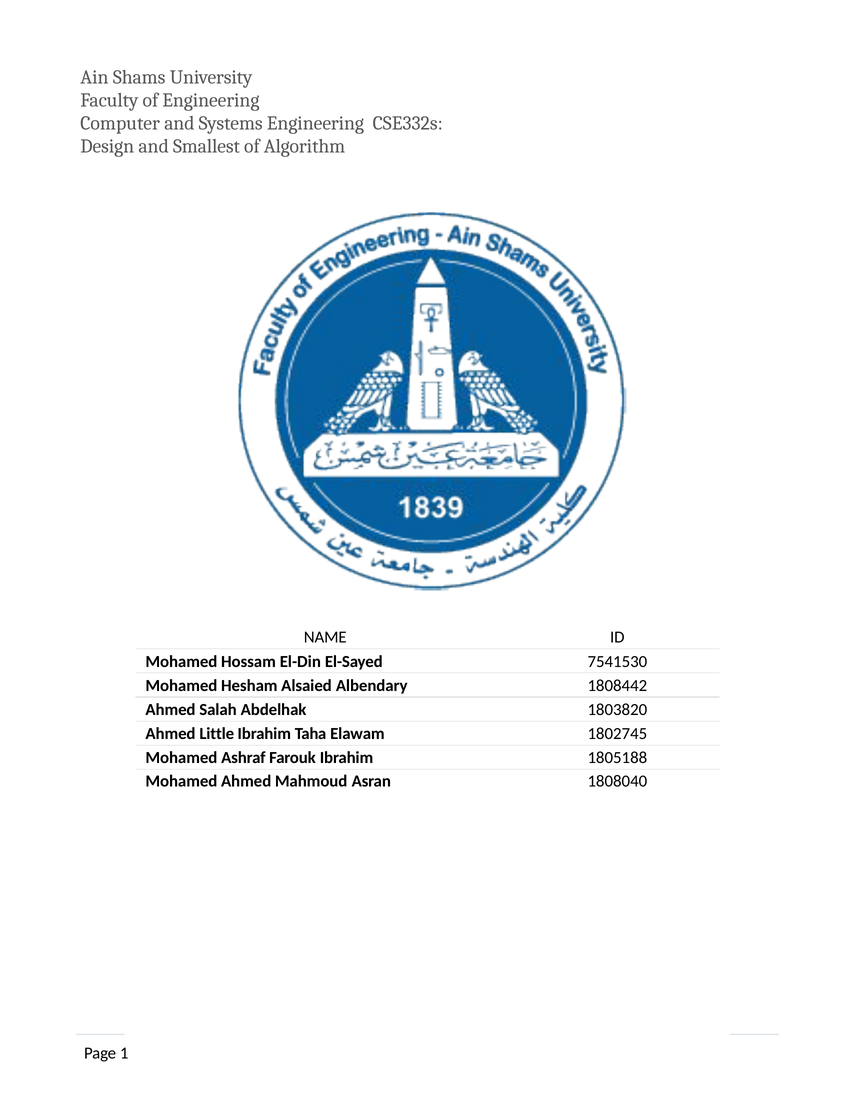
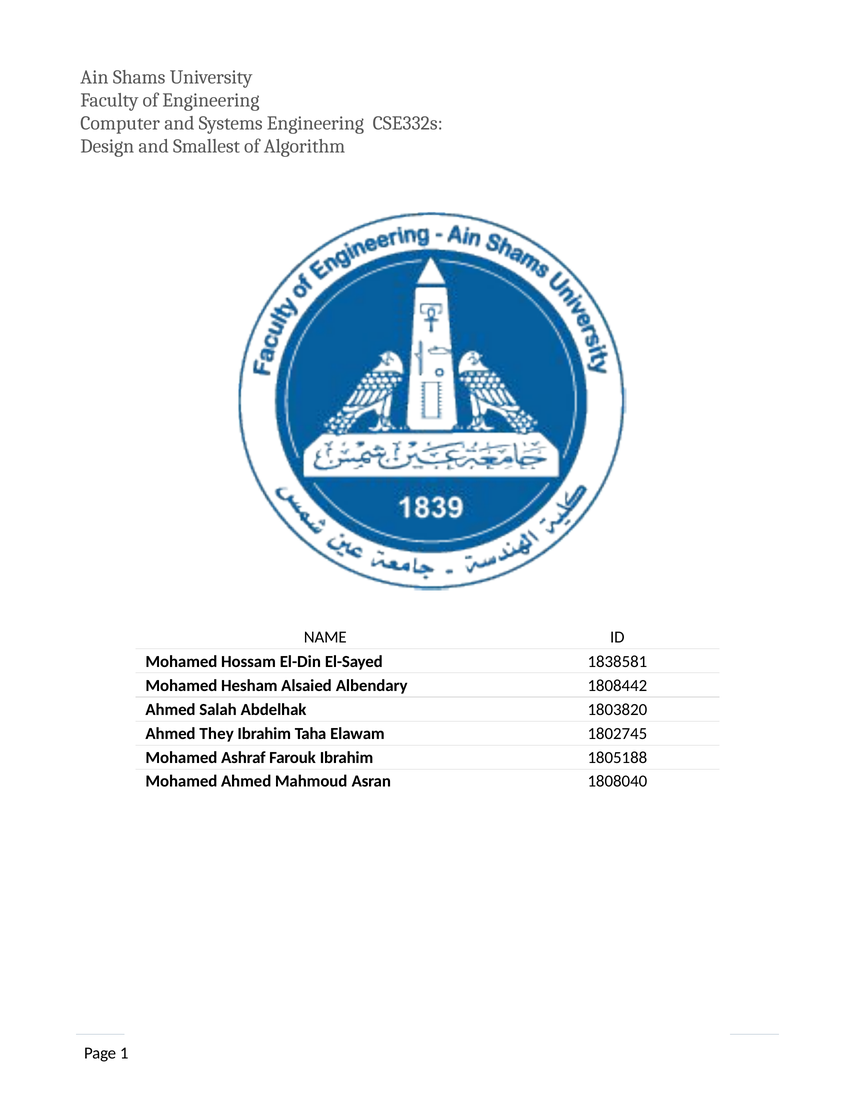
7541530: 7541530 -> 1838581
Little: Little -> They
